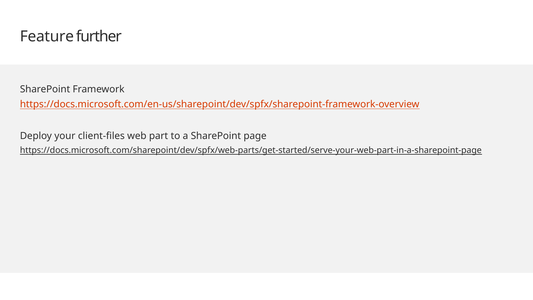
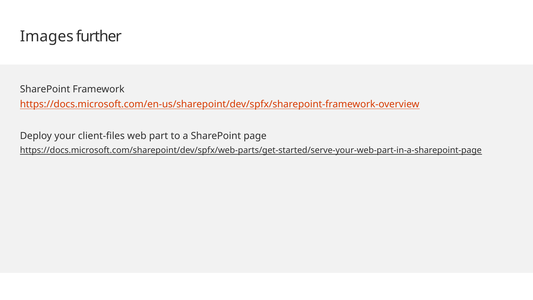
Feature: Feature -> Images
